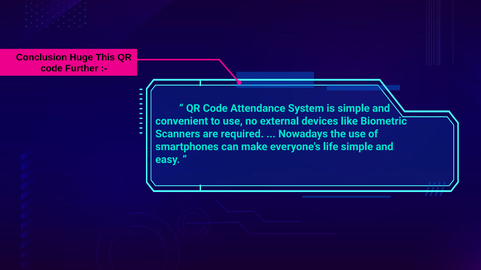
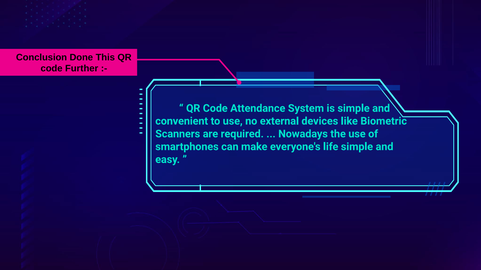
Huge: Huge -> Done
